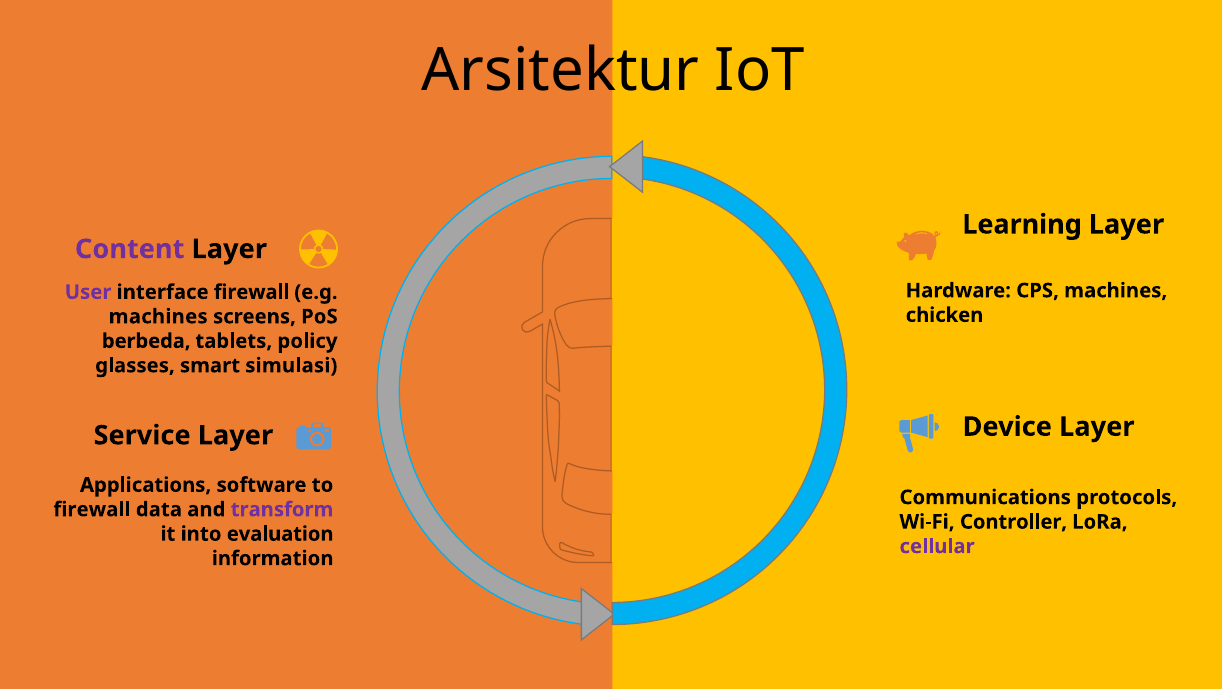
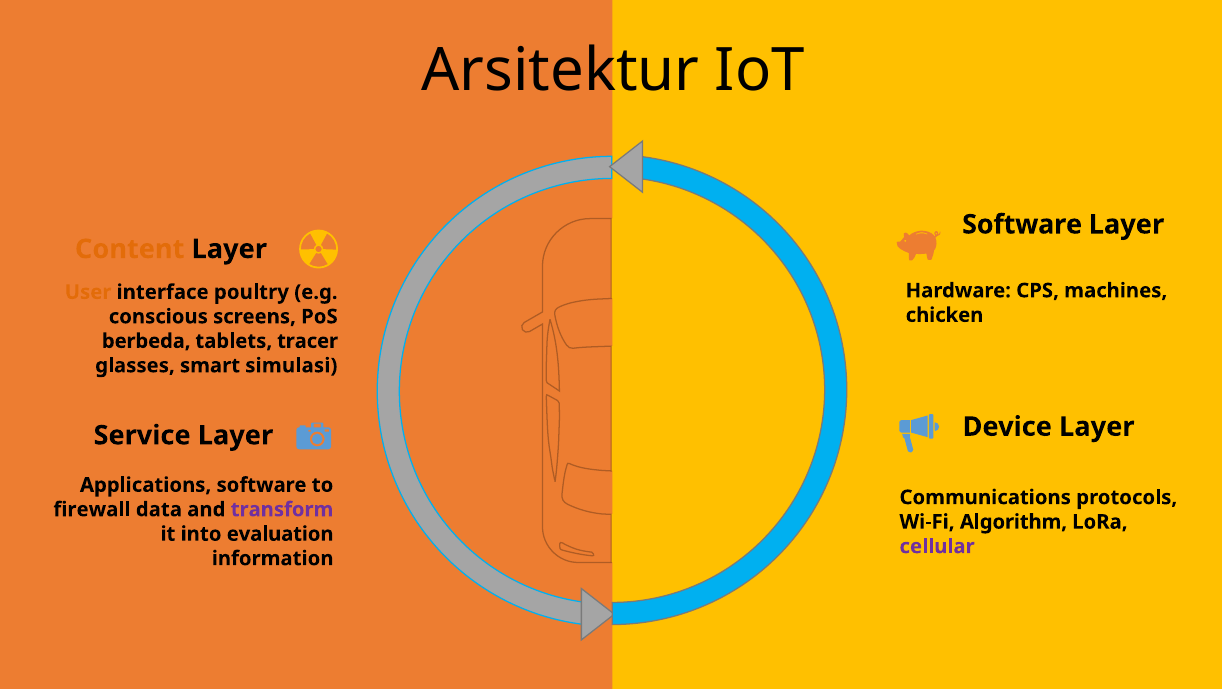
Learning at (1022, 224): Learning -> Software
Content colour: purple -> orange
User colour: purple -> orange
interface firewall: firewall -> poultry
machines at (158, 316): machines -> conscious
policy: policy -> tracer
Controller: Controller -> Algorithm
